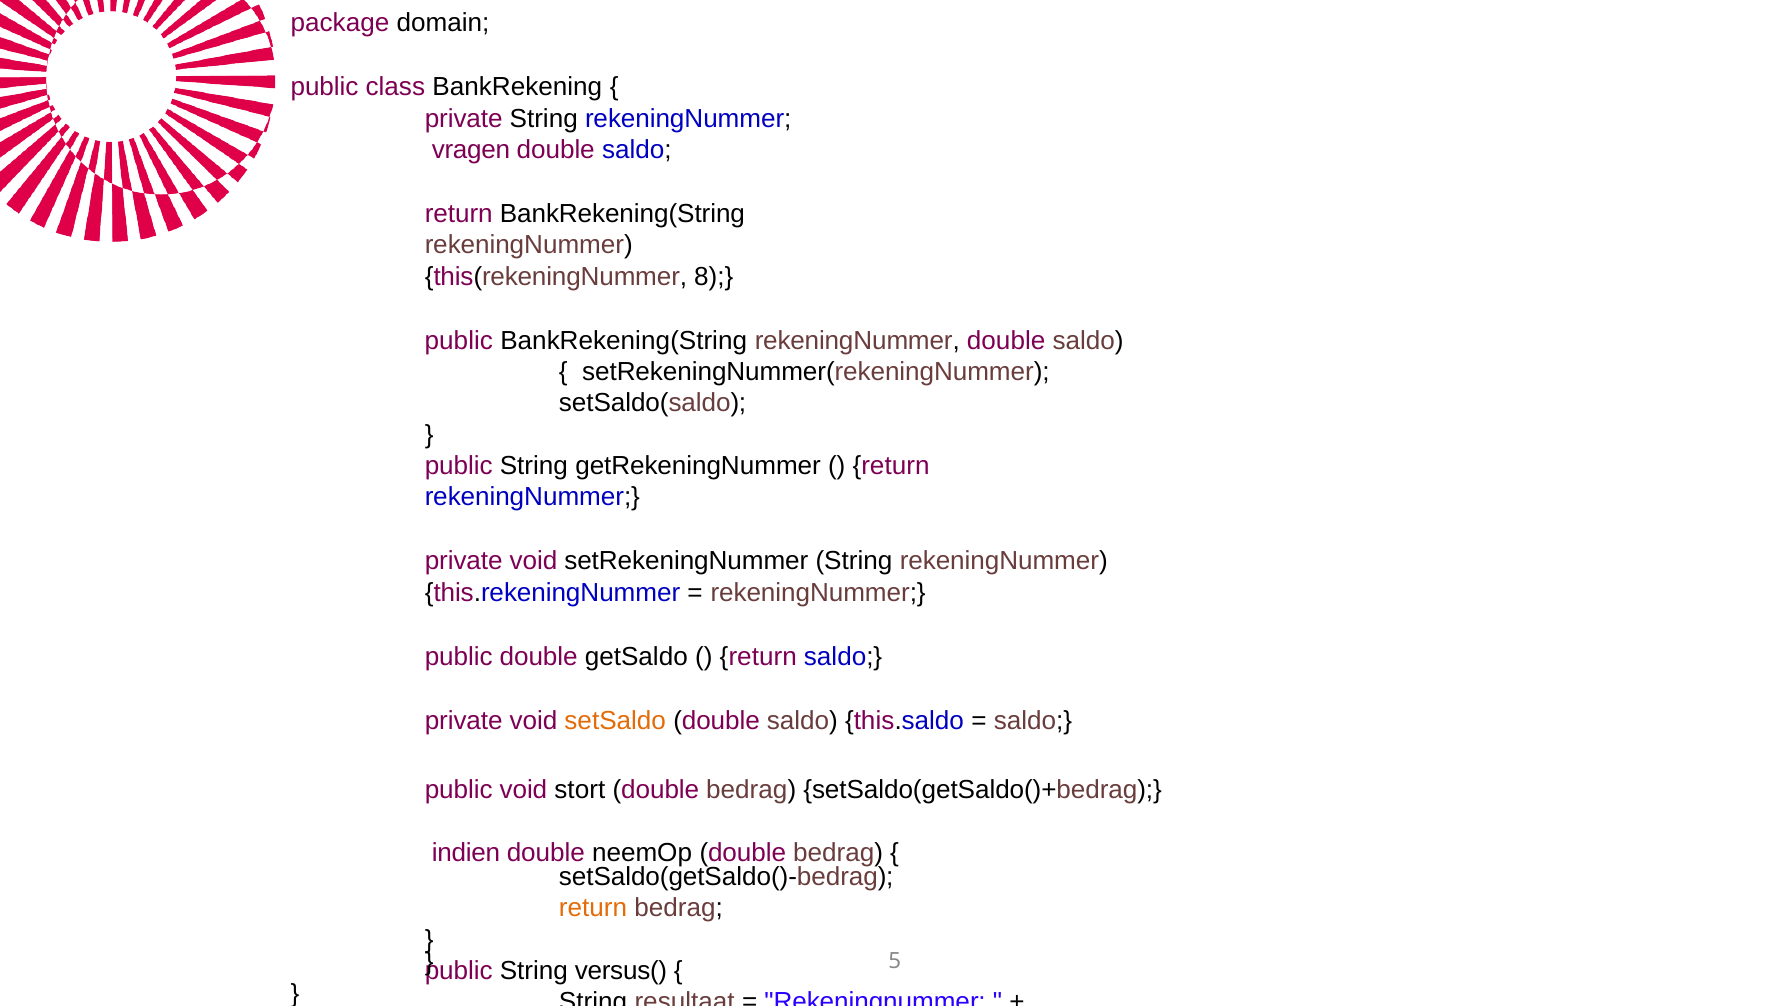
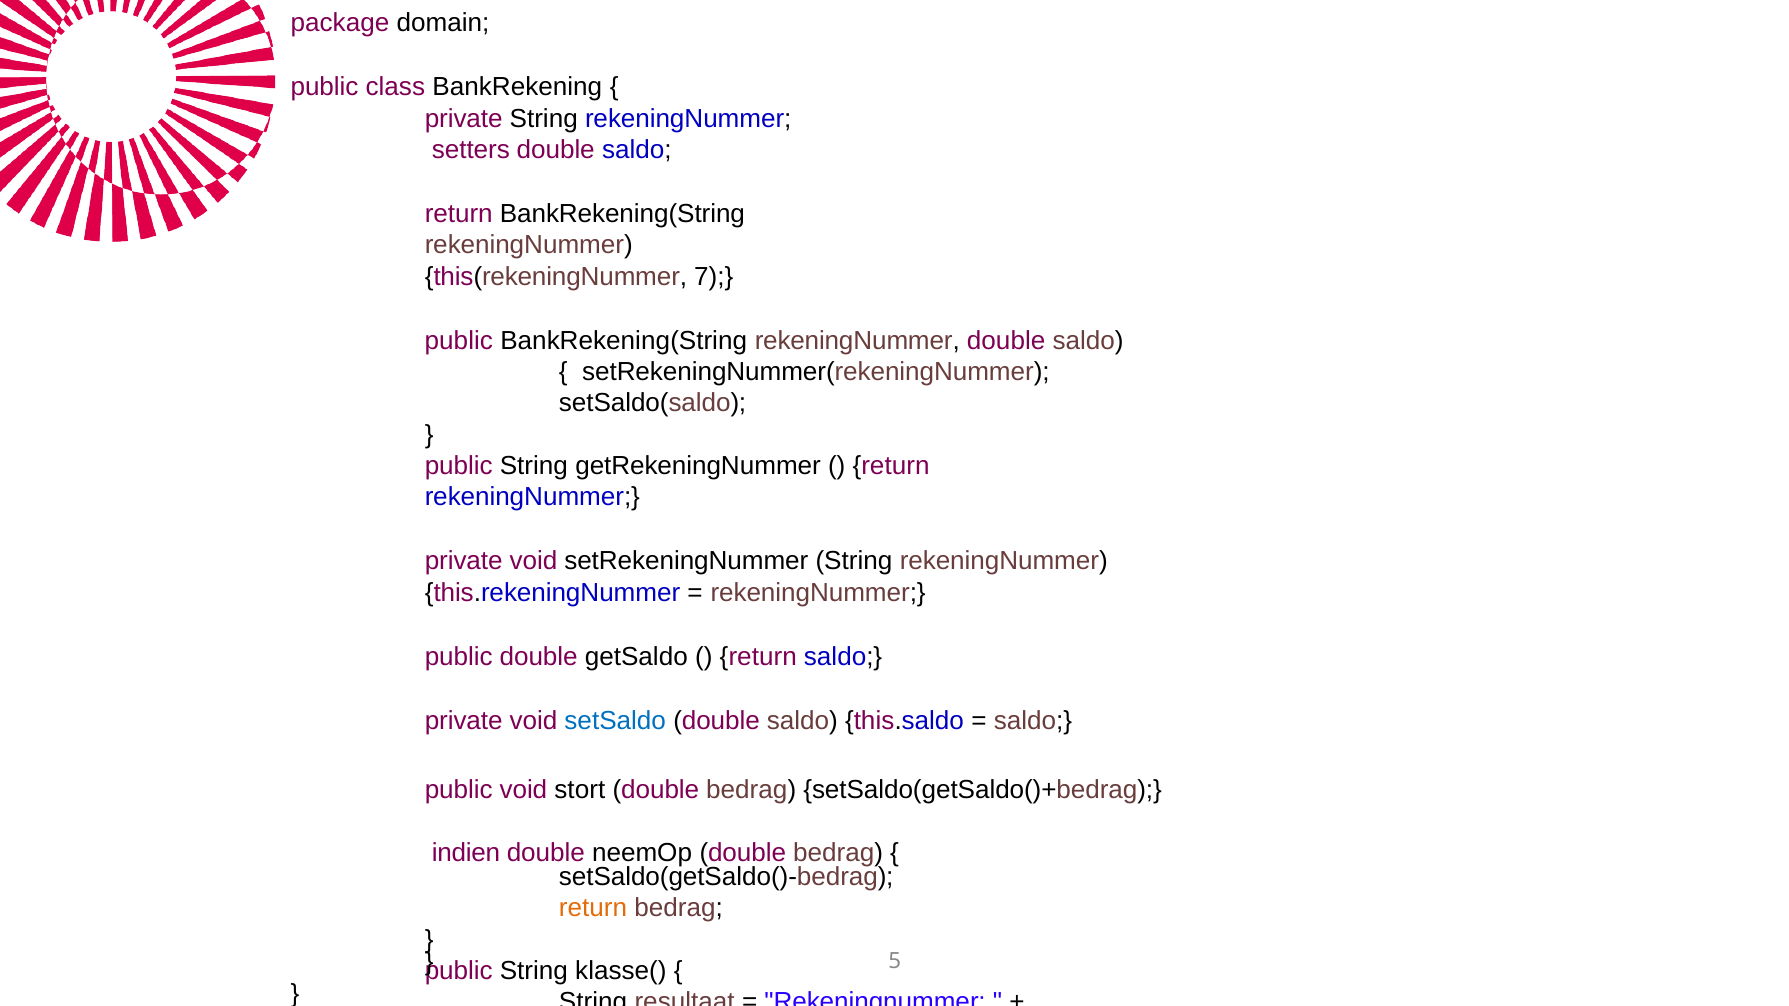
vragen: vragen -> setters
8: 8 -> 7
setSaldo colour: orange -> blue
versus(: versus( -> klasse(
